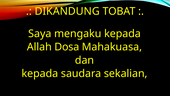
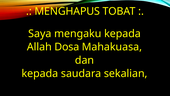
DIKANDUNG: DIKANDUNG -> MENGHAPUS
